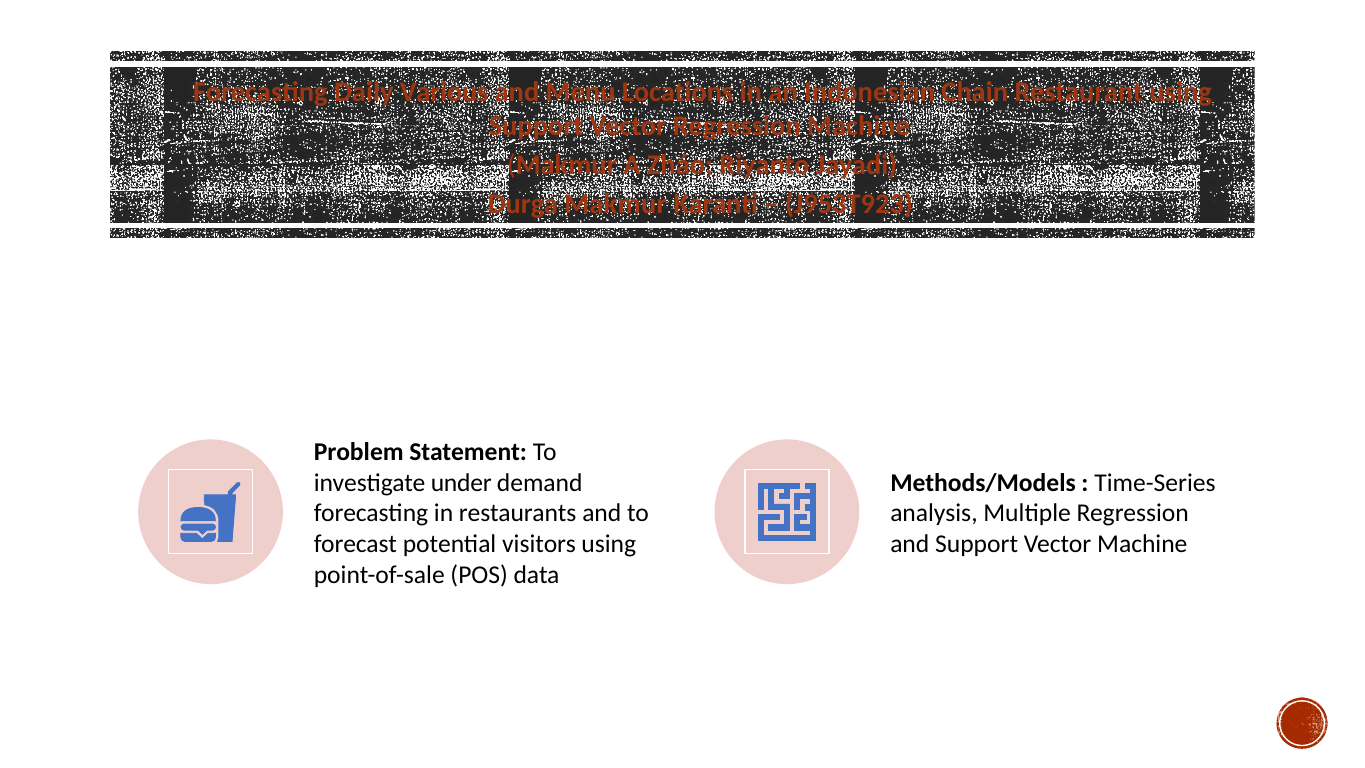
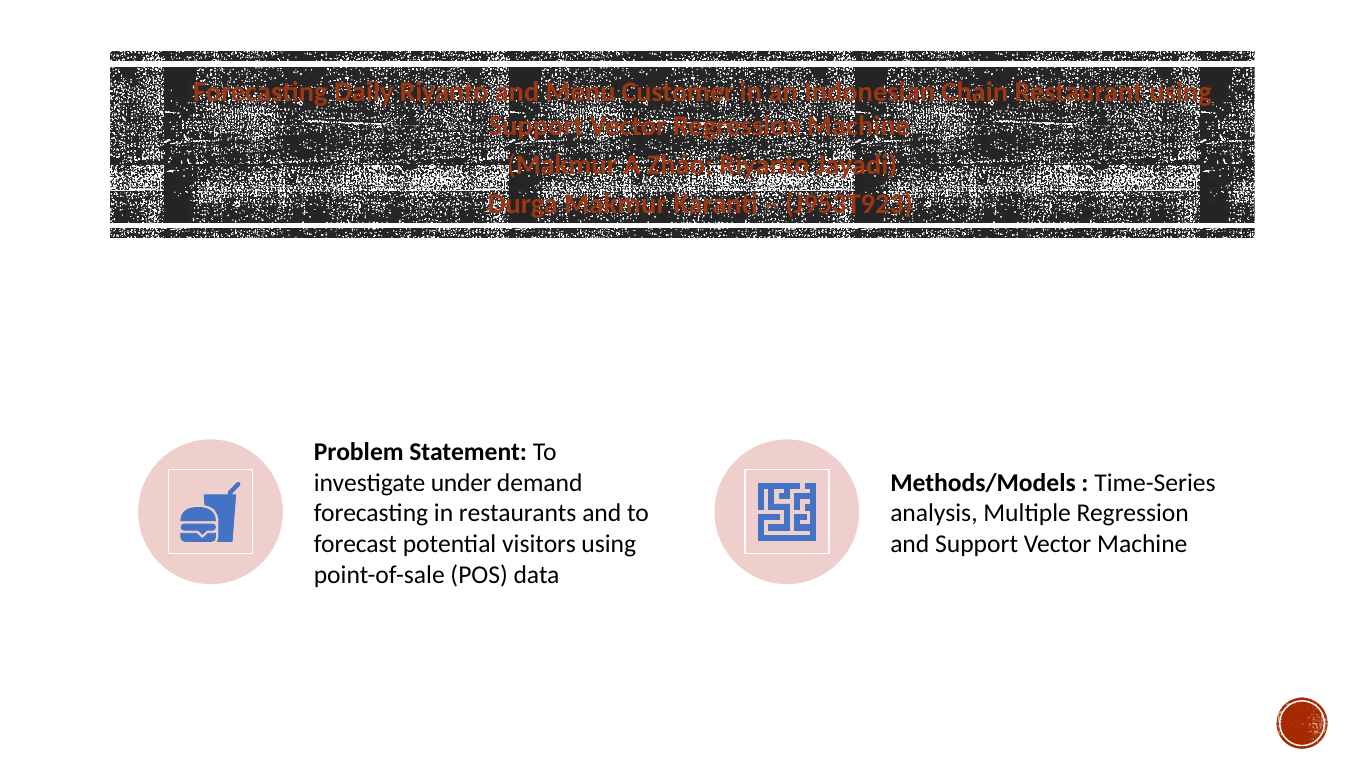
Daily Various: Various -> Riyanto
Locations: Locations -> Customer
